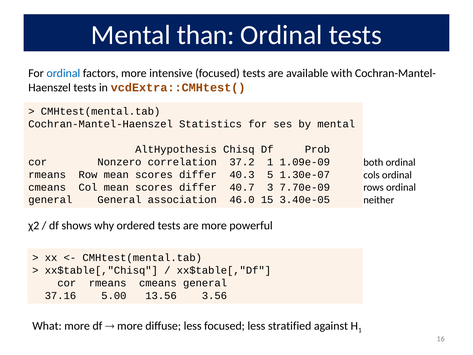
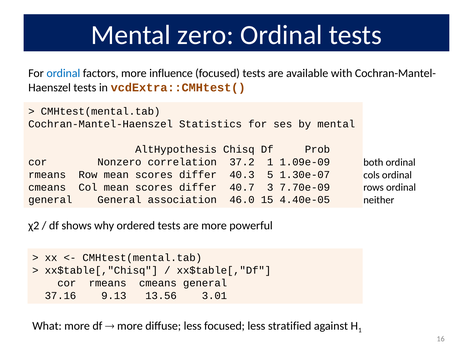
than: than -> zero
intensive: intensive -> influence
3.40e-05: 3.40e-05 -> 4.40e-05
5.00: 5.00 -> 9.13
3.56: 3.56 -> 3.01
